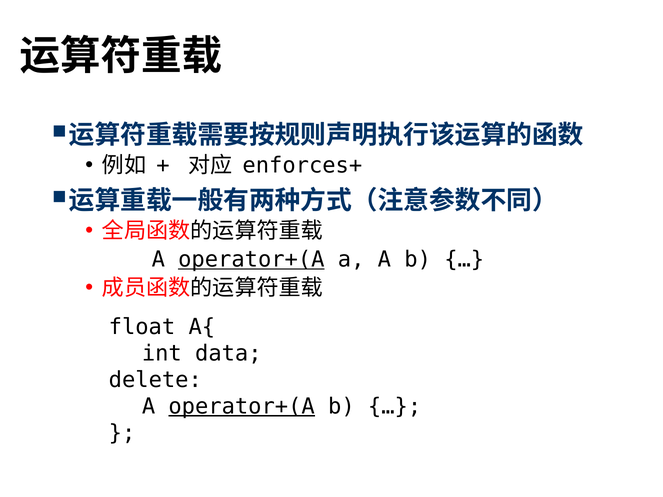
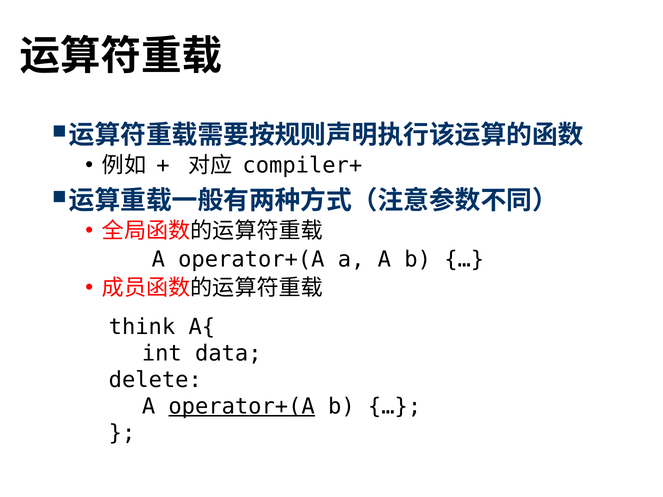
enforces+: enforces+ -> compiler+
operator+(A at (251, 260) underline: present -> none
float: float -> think
